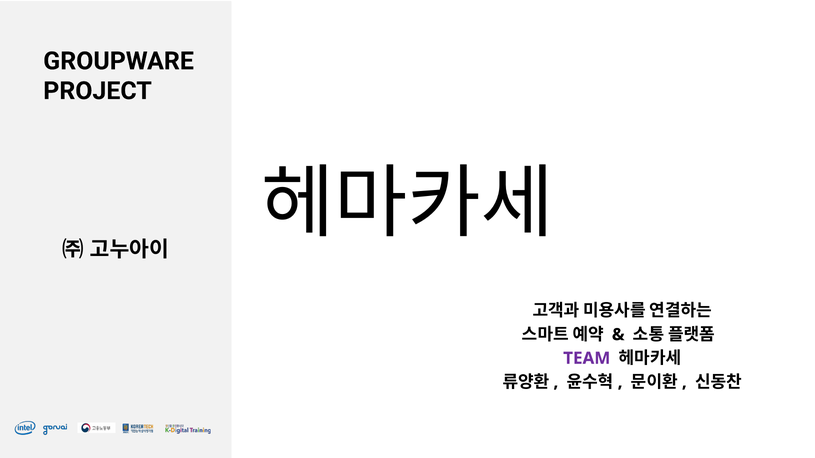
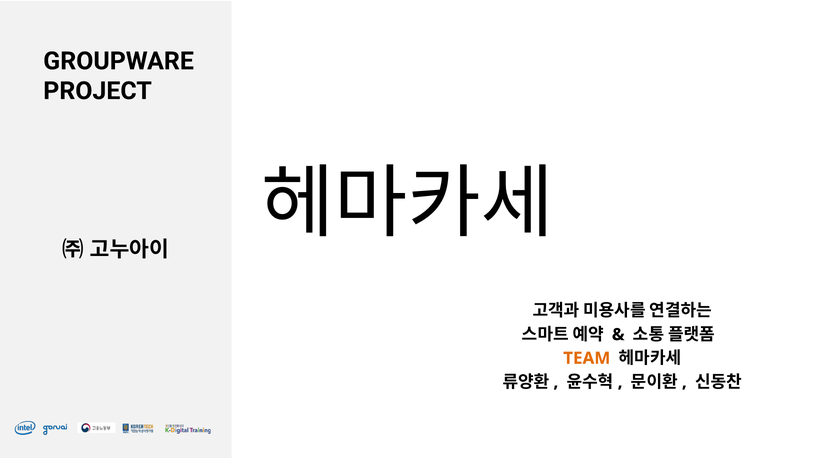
TEAM colour: purple -> orange
